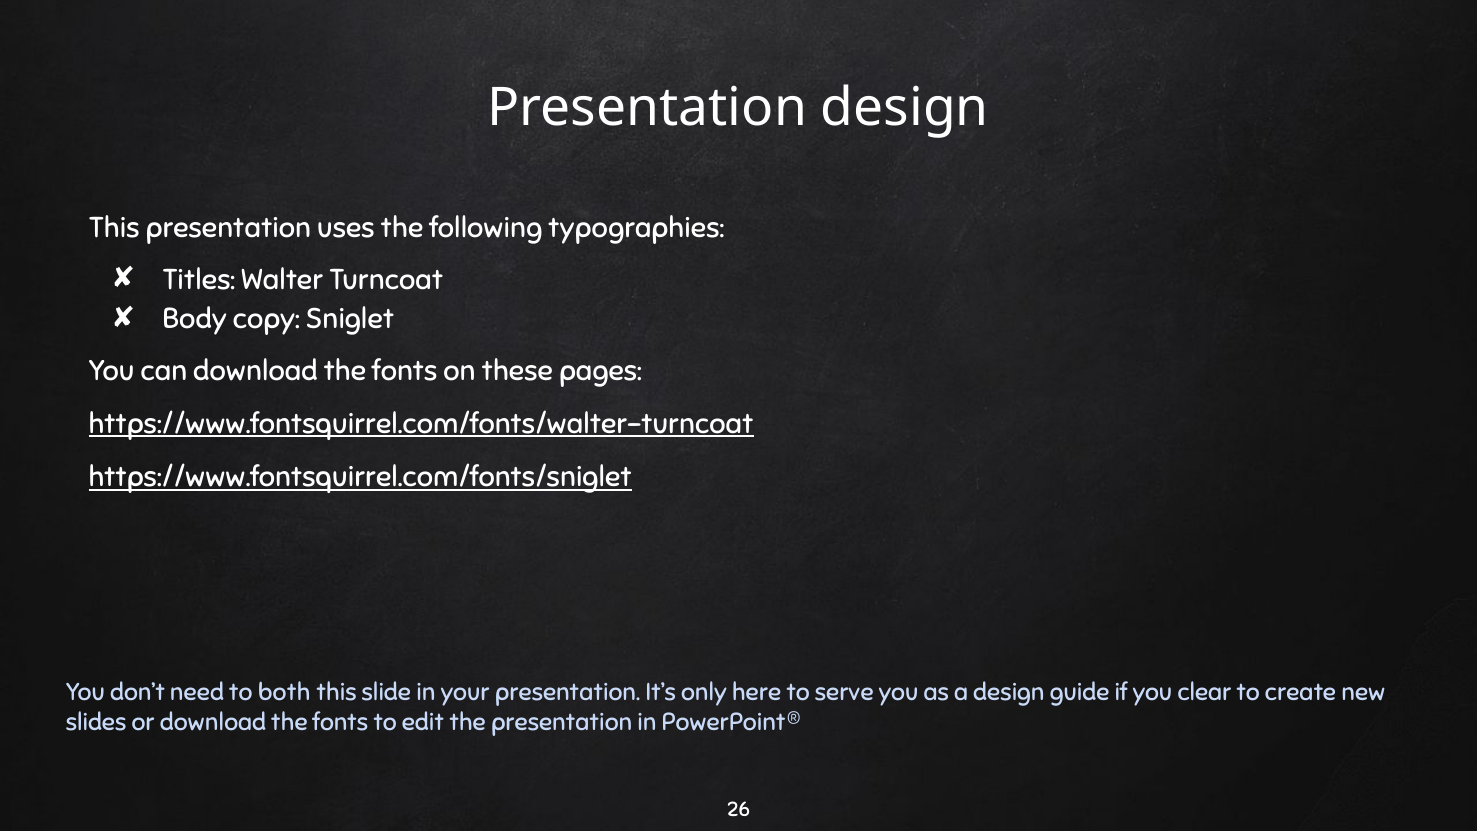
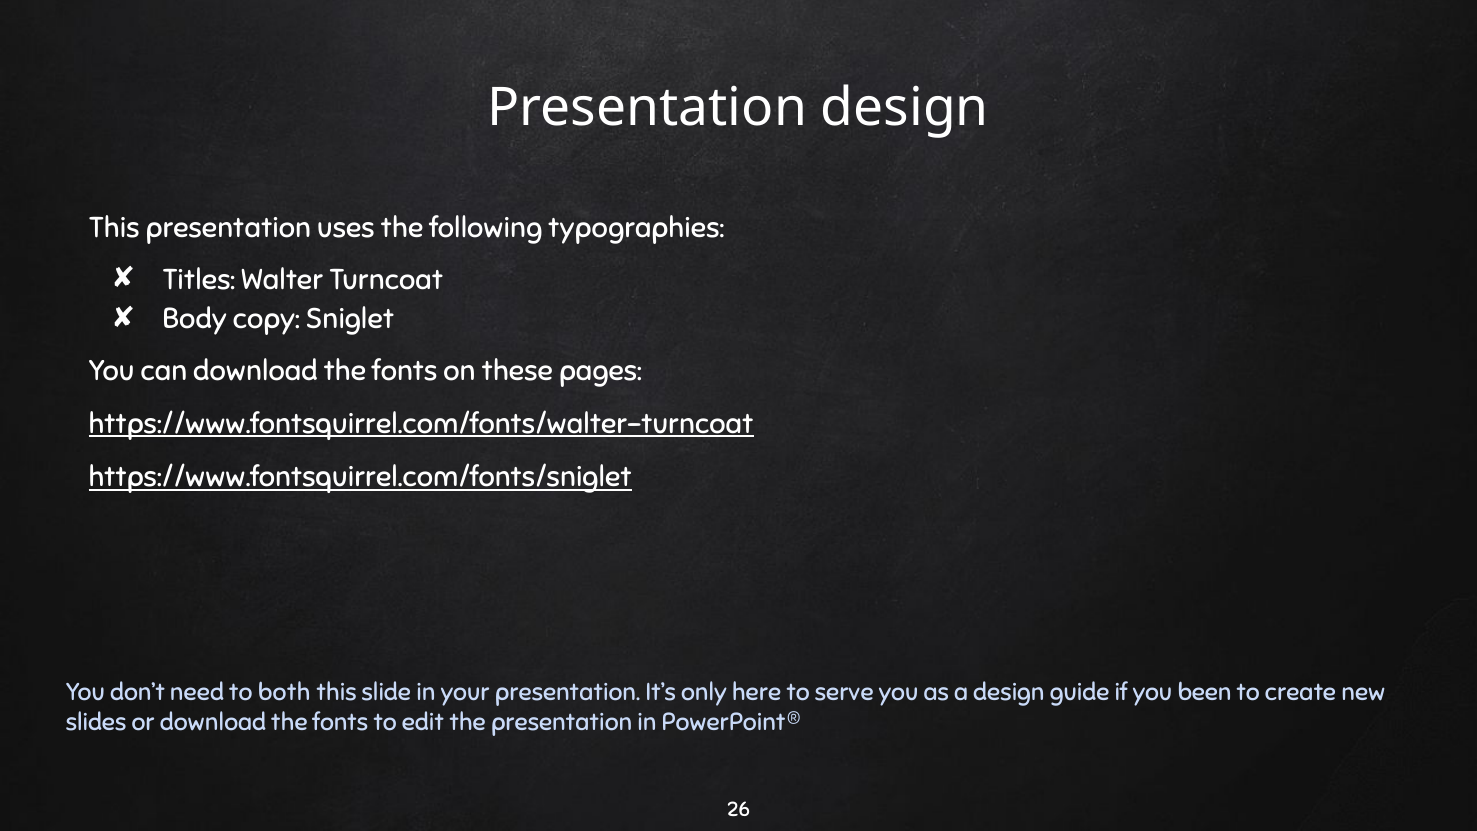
clear: clear -> been
